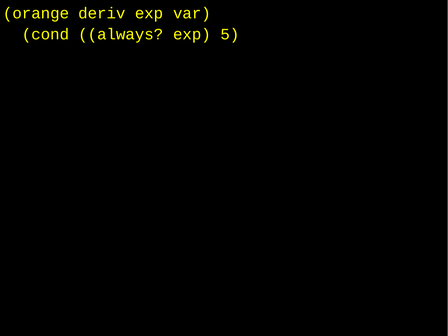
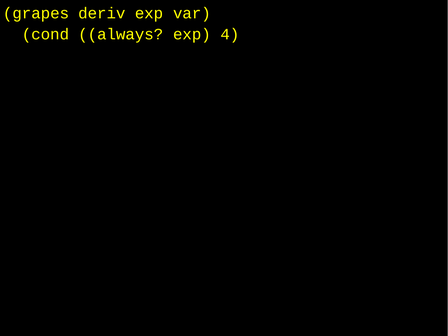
orange: orange -> grapes
5: 5 -> 4
